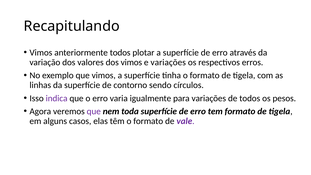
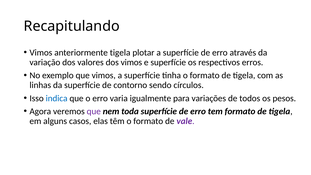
anteriormente todos: todos -> tigela
e variações: variações -> superfície
indica colour: purple -> blue
